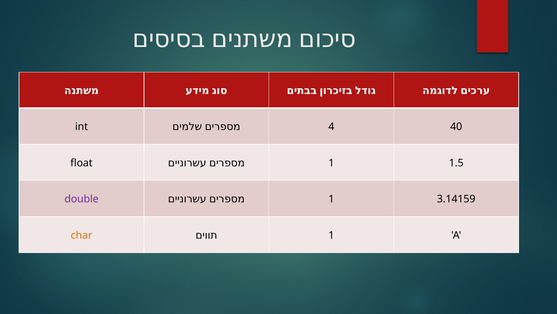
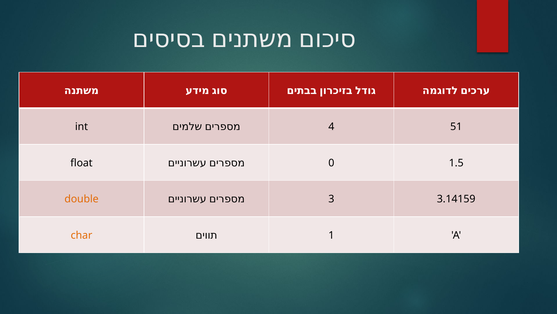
40: 40 -> 51
1 at (331, 163): 1 -> 0
double colour: purple -> orange
1 at (331, 199): 1 -> 3
